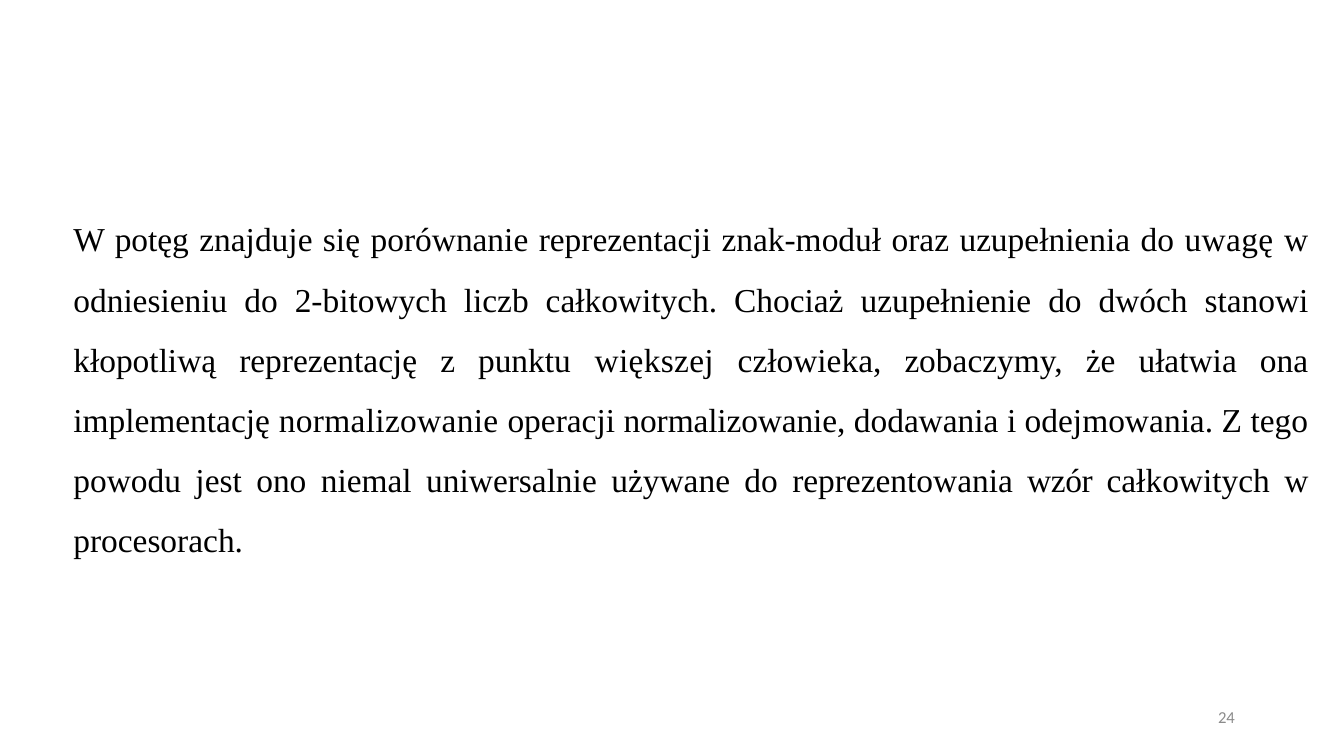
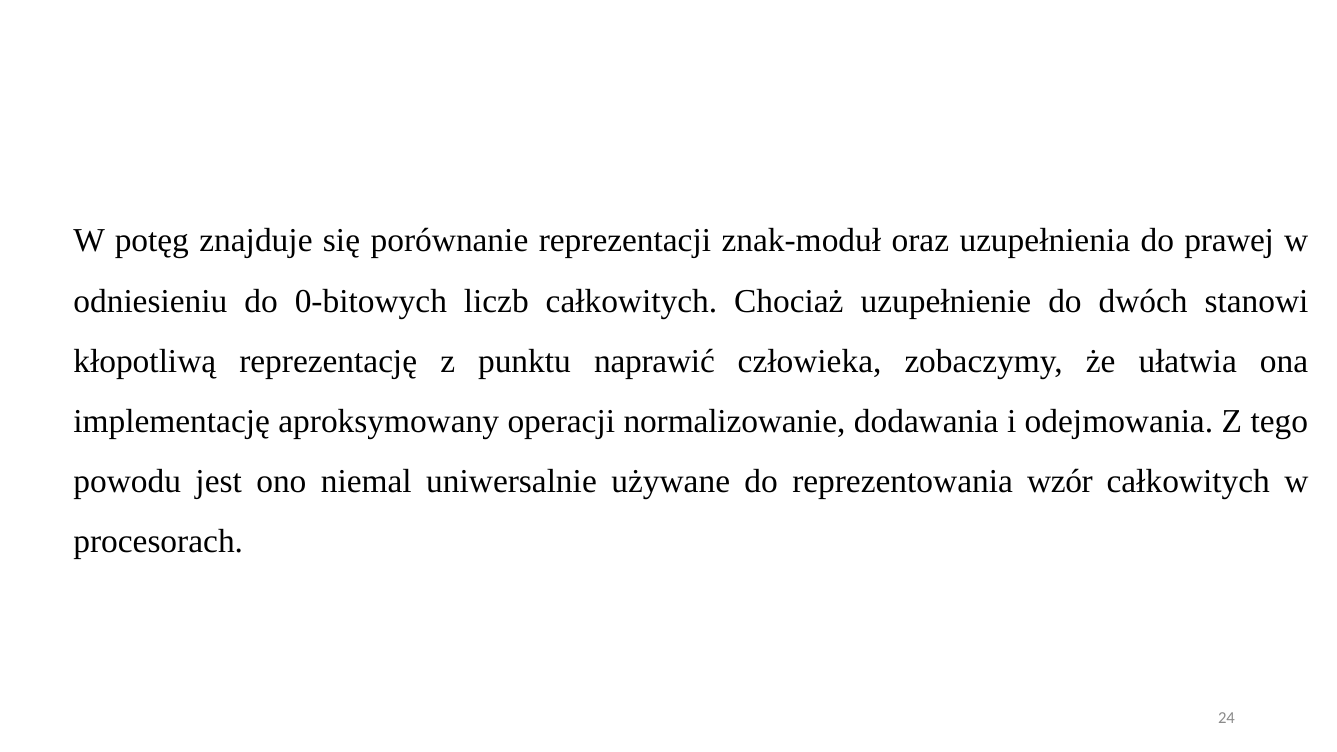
uwagę: uwagę -> prawej
2-bitowych: 2-bitowych -> 0-bitowych
większej: większej -> naprawić
implementację normalizowanie: normalizowanie -> aproksymowany
